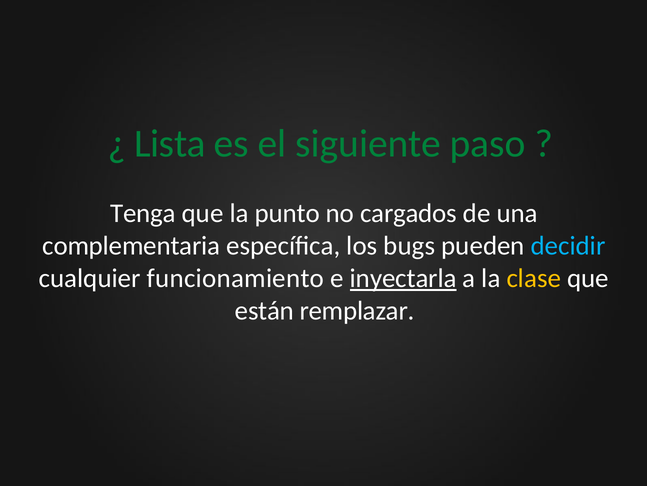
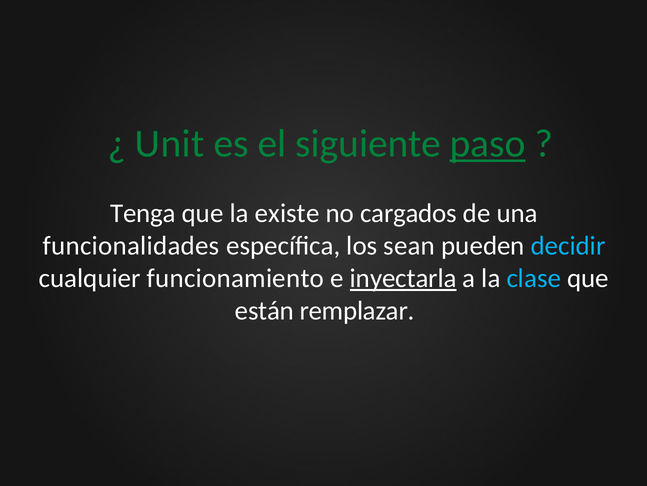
Lista: Lista -> Unit
paso underline: none -> present
punto: punto -> existe
complementaria: complementaria -> funcionalidades
bugs: bugs -> sean
clase colour: yellow -> light blue
